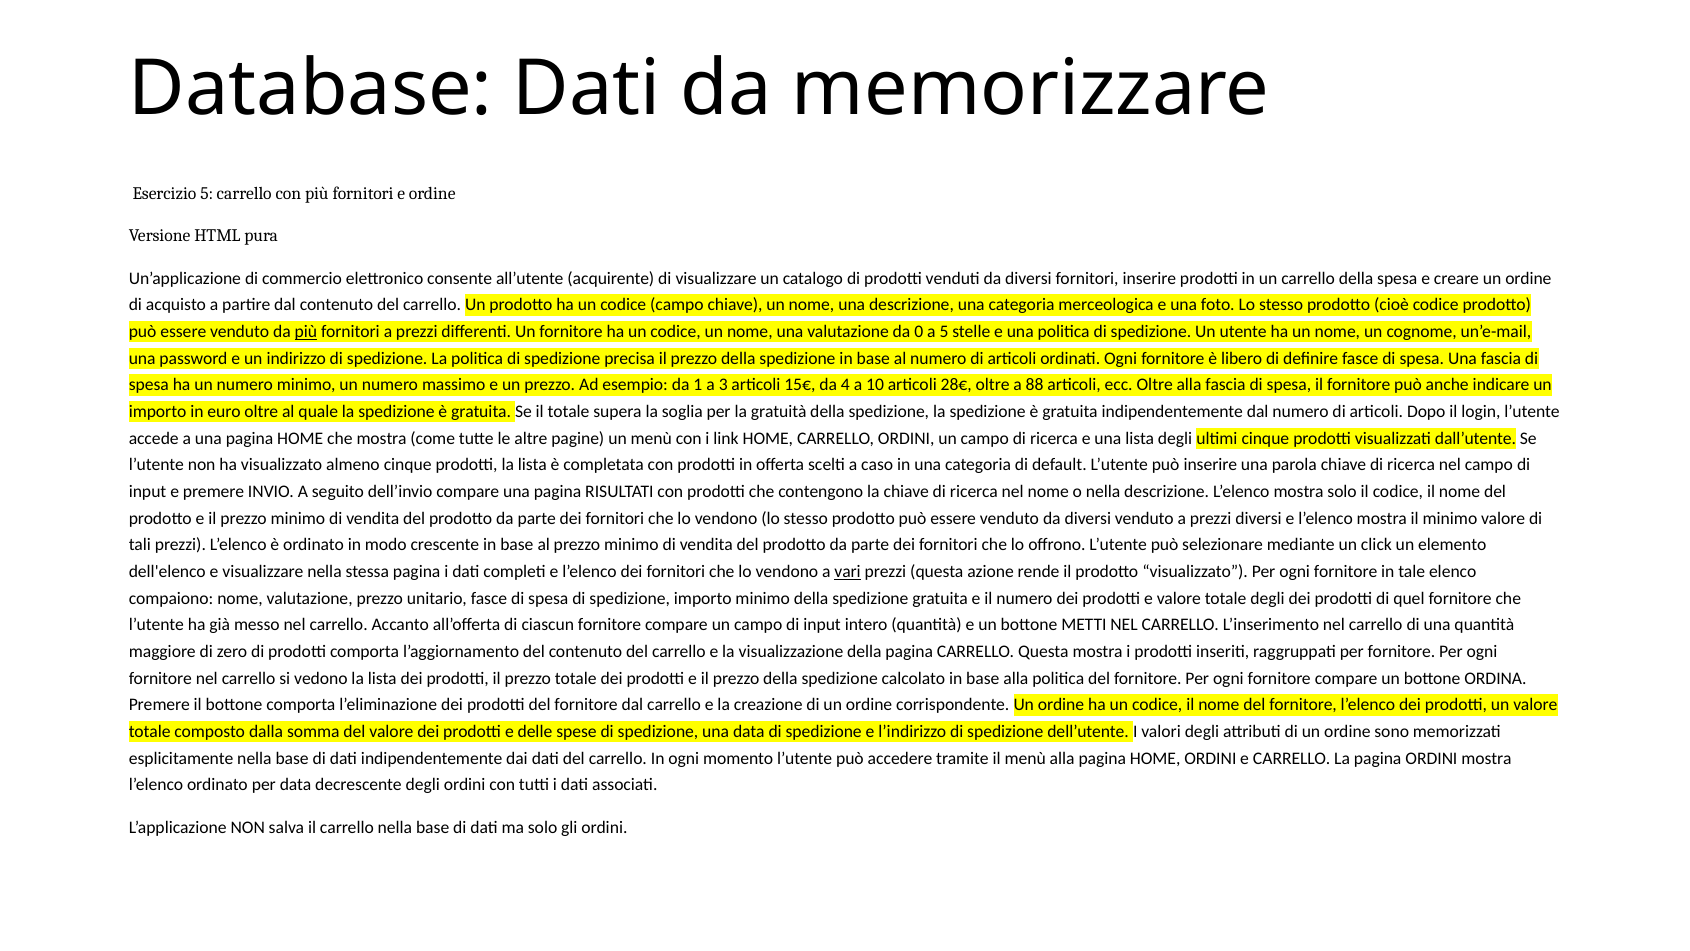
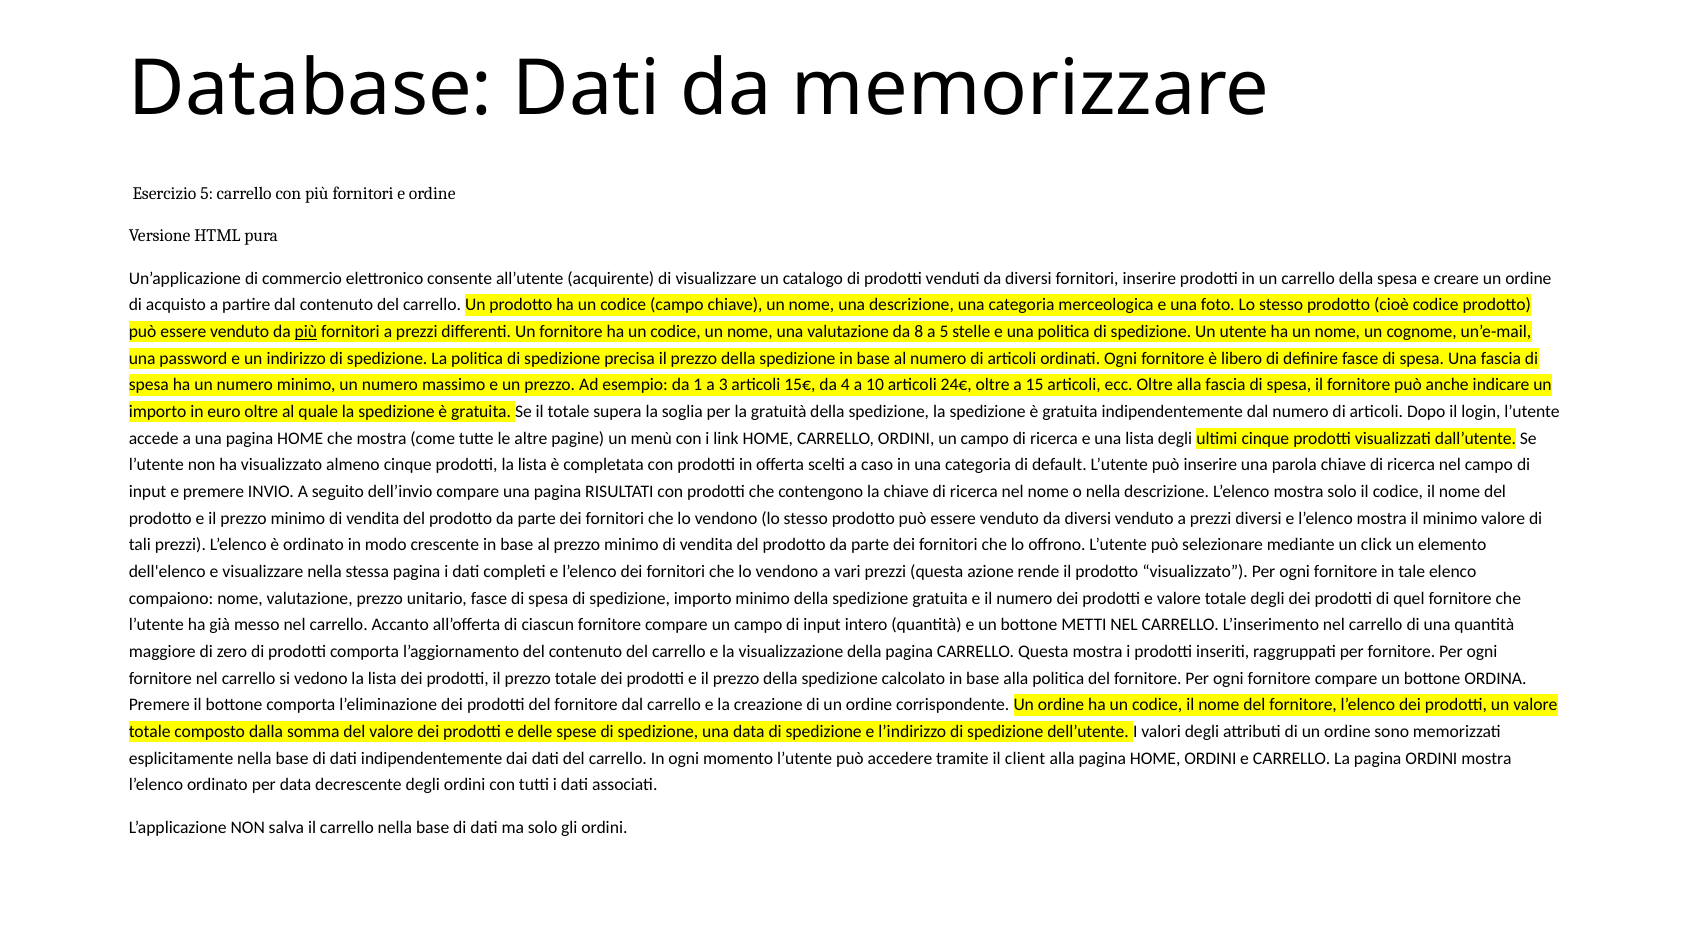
0: 0 -> 8
28€: 28€ -> 24€
88: 88 -> 15
vari underline: present -> none
il menù: menù -> client
